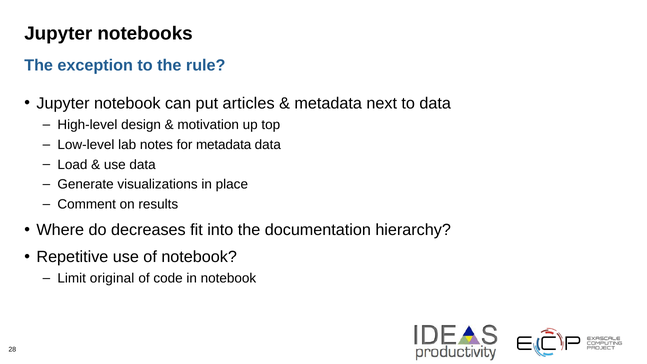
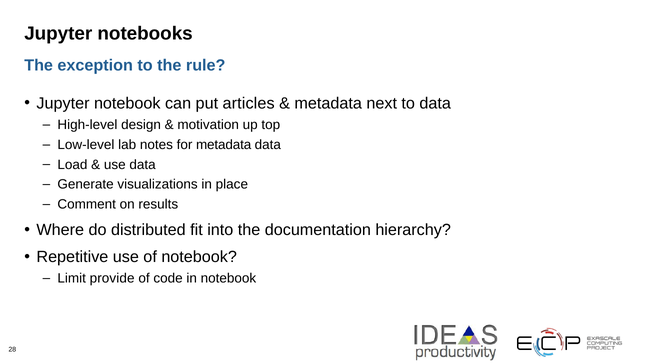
decreases: decreases -> distributed
original: original -> provide
